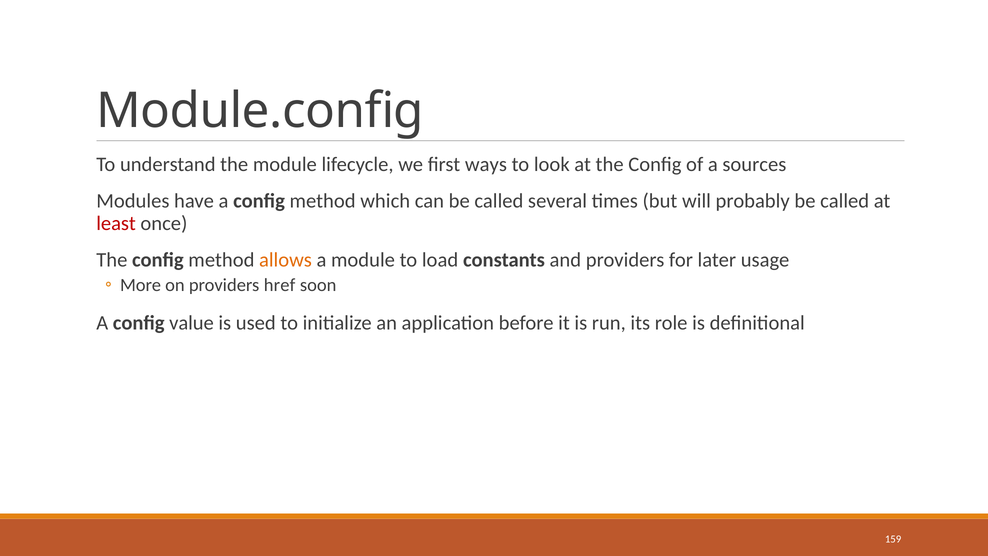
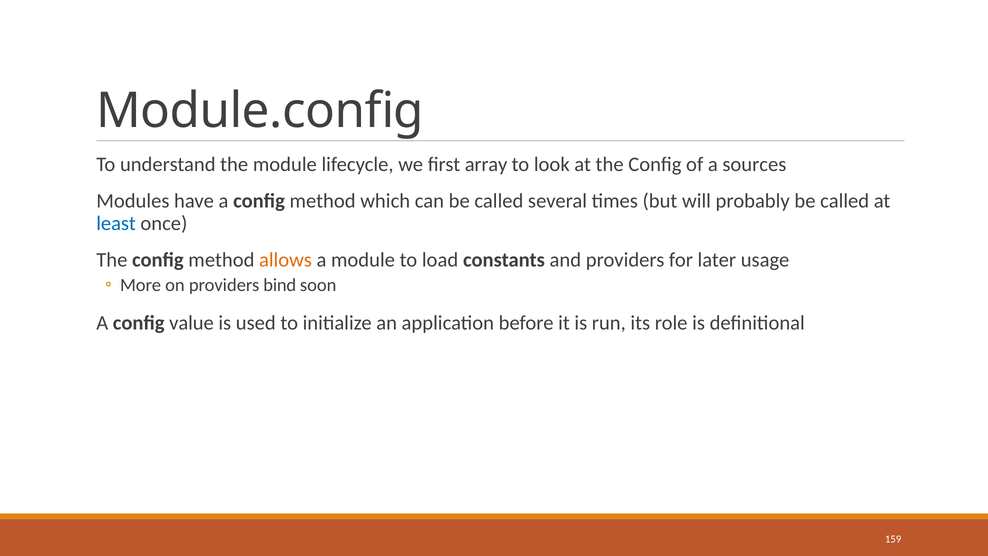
ways: ways -> array
least colour: red -> blue
href: href -> bind
